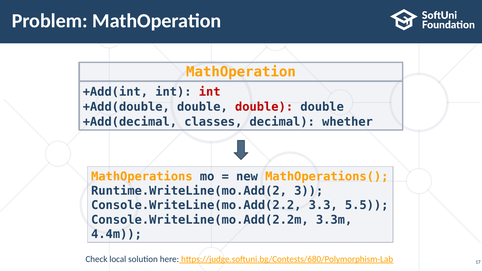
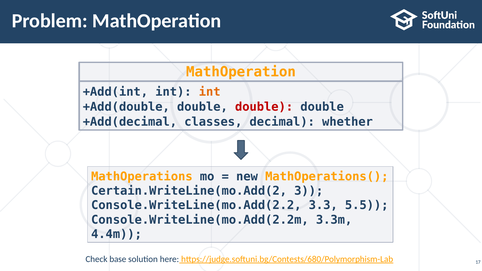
int at (210, 92) colour: red -> orange
Runtime.WriteLine(mo.Add(2: Runtime.WriteLine(mo.Add(2 -> Certain.WriteLine(mo.Add(2
local: local -> base
